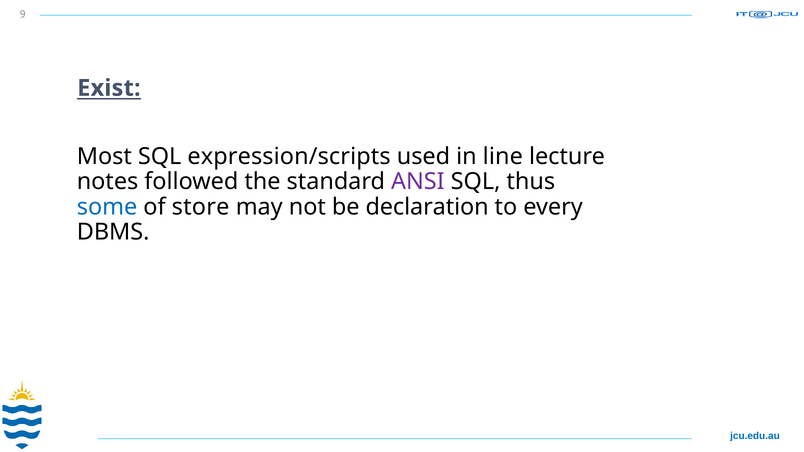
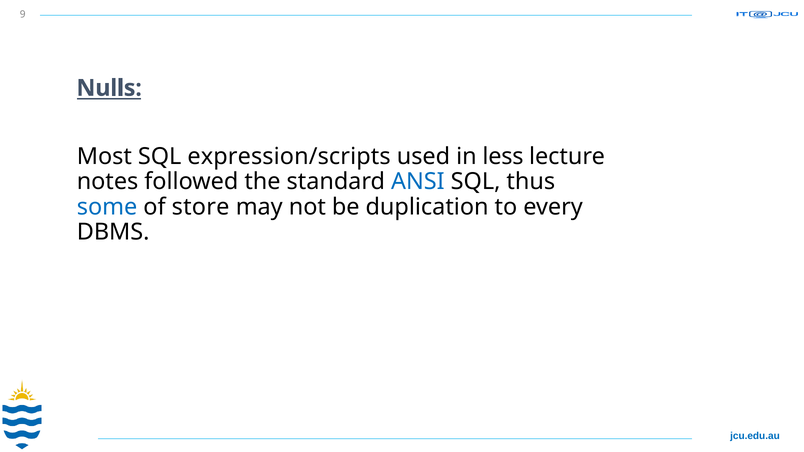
Exist: Exist -> Nulls
line: line -> less
ANSI colour: purple -> blue
declaration: declaration -> duplication
